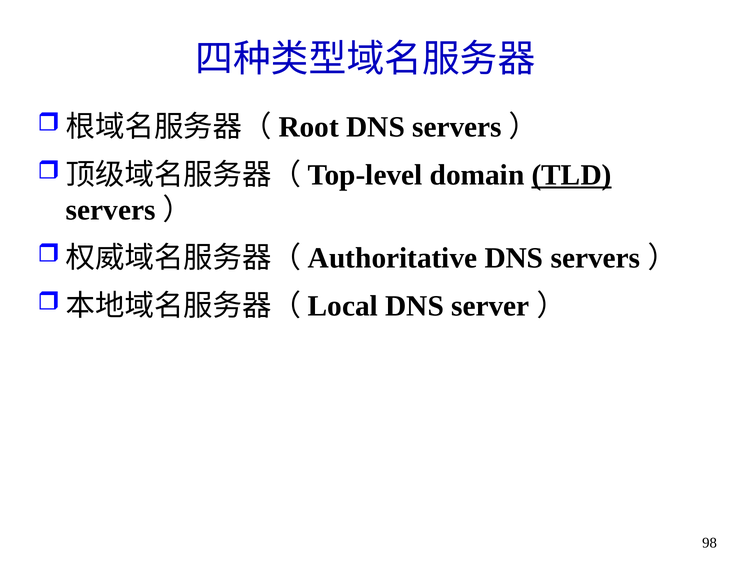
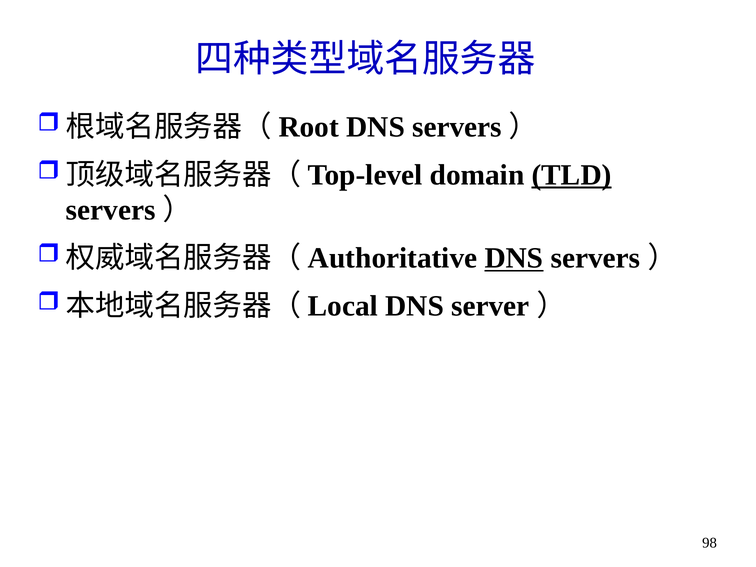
DNS at (514, 258) underline: none -> present
